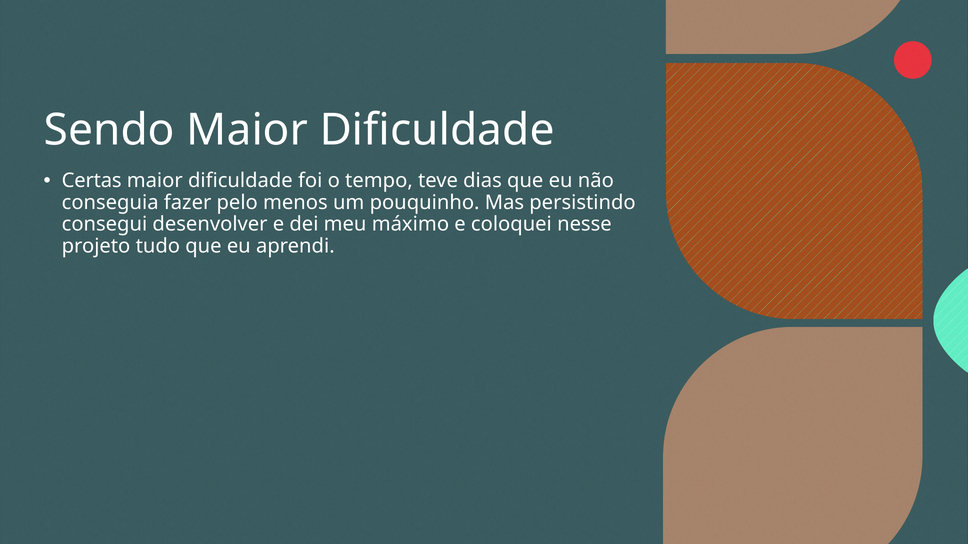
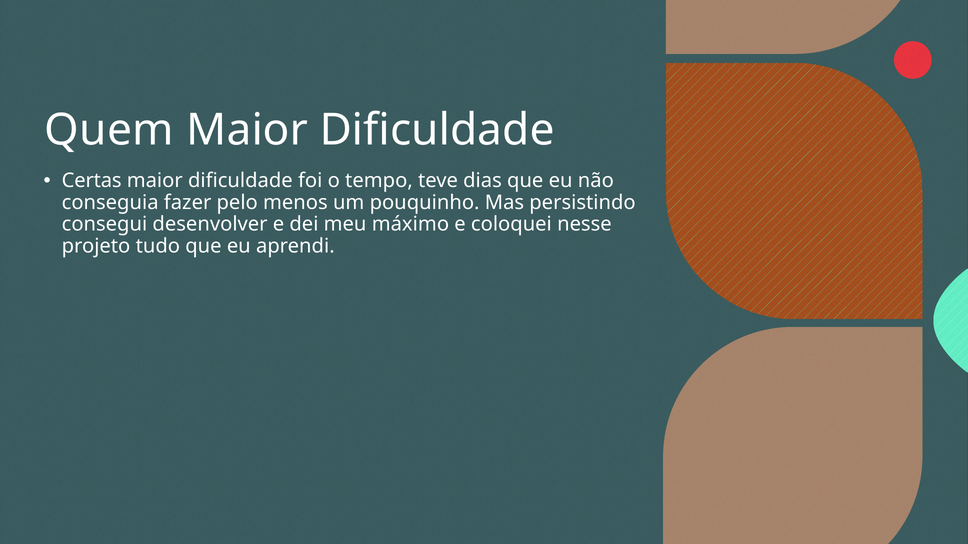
Sendo: Sendo -> Quem
